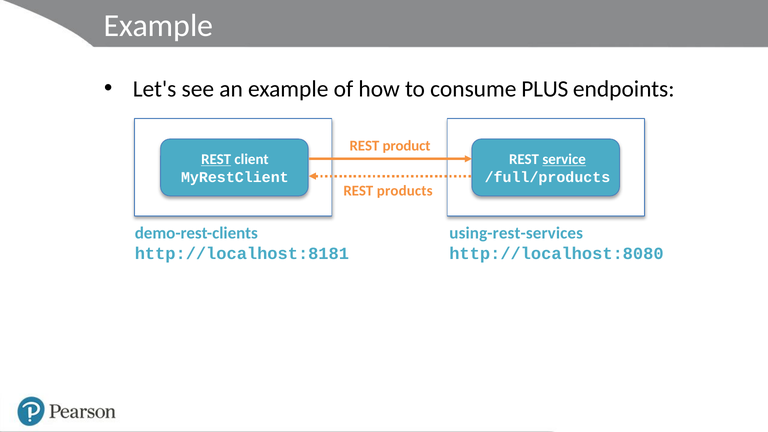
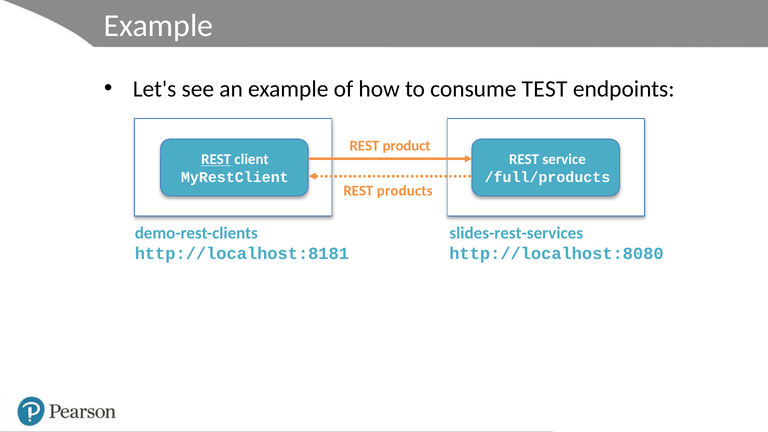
PLUS: PLUS -> TEST
service underline: present -> none
using-rest-services: using-rest-services -> slides-rest-services
